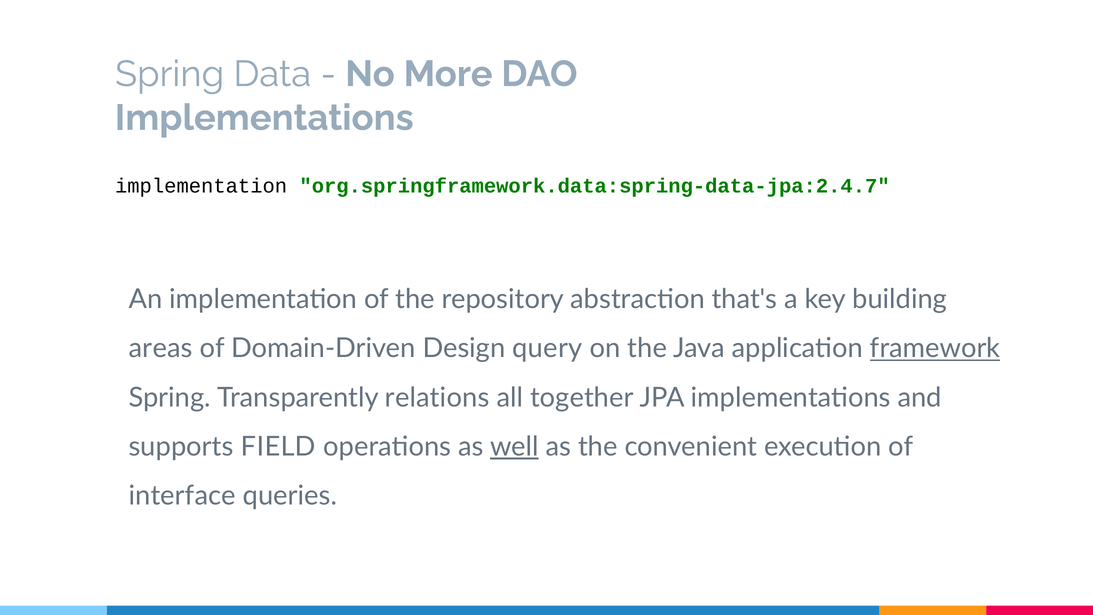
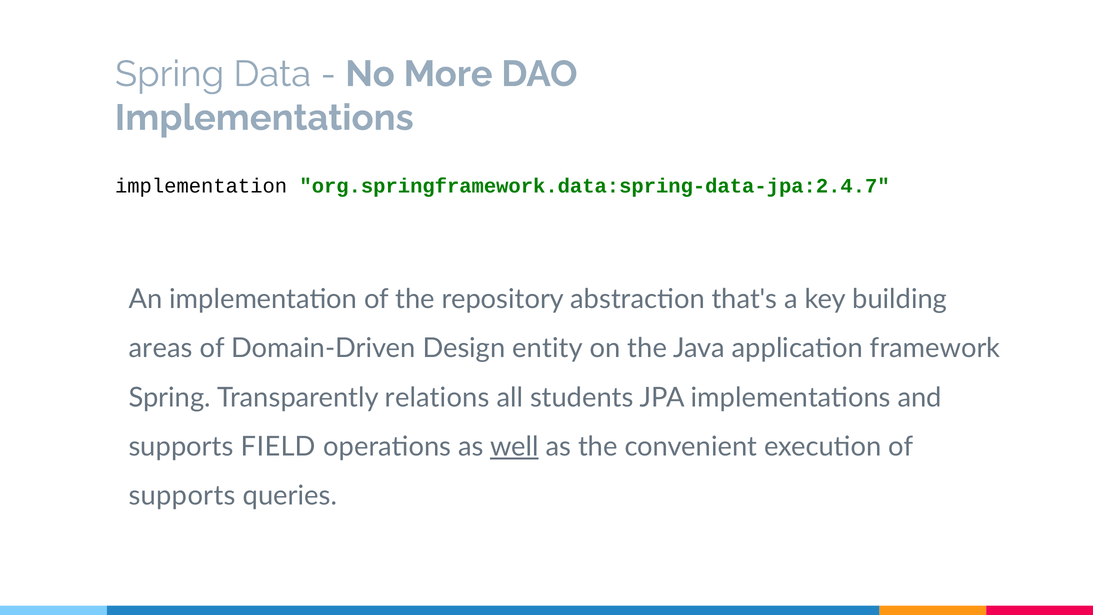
query: query -> entity
framework underline: present -> none
together: together -> students
interface at (182, 496): interface -> supports
